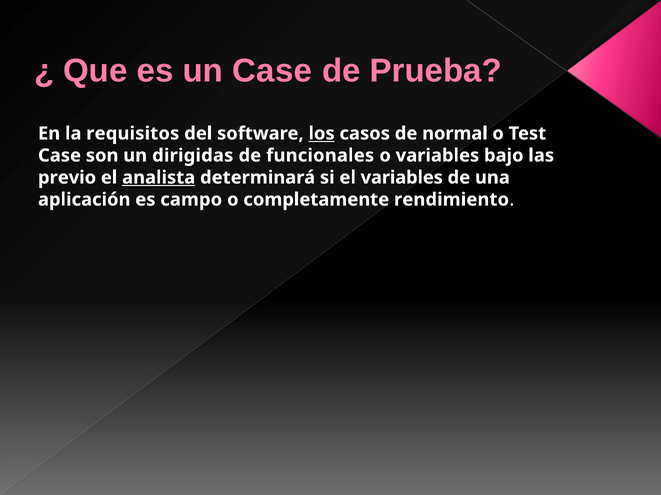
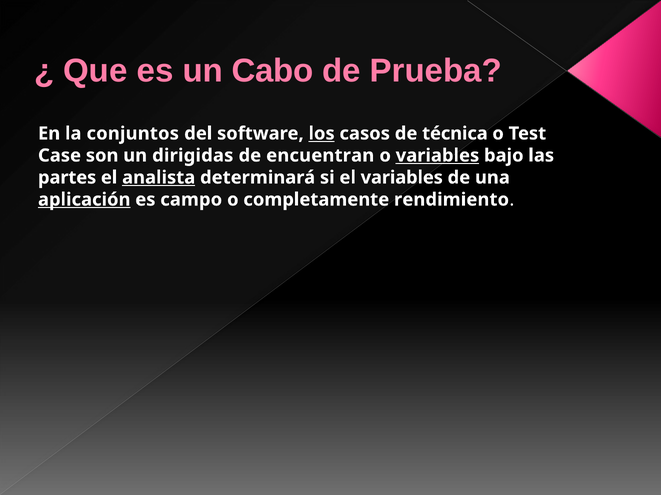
un Case: Case -> Cabo
requisitos: requisitos -> conjuntos
normal: normal -> técnica
funcionales: funcionales -> encuentran
variables at (437, 156) underline: none -> present
previo: previo -> partes
aplicación underline: none -> present
